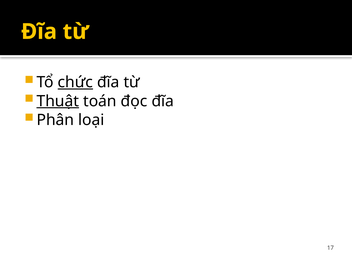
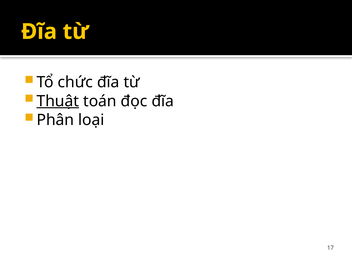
chức underline: present -> none
